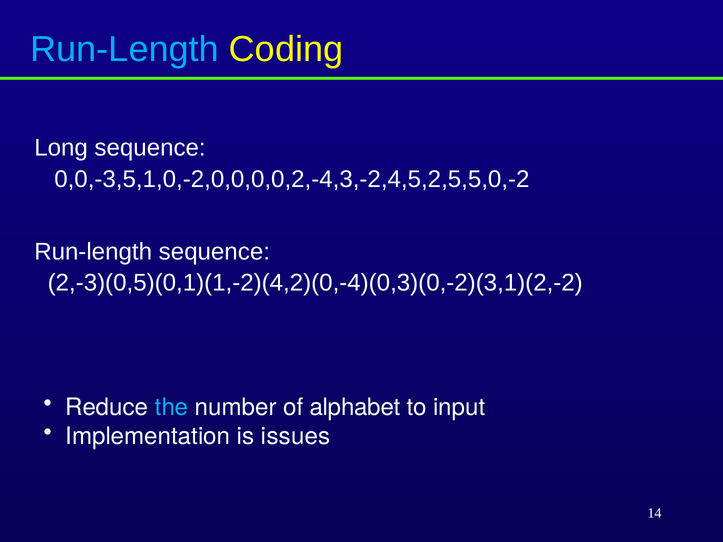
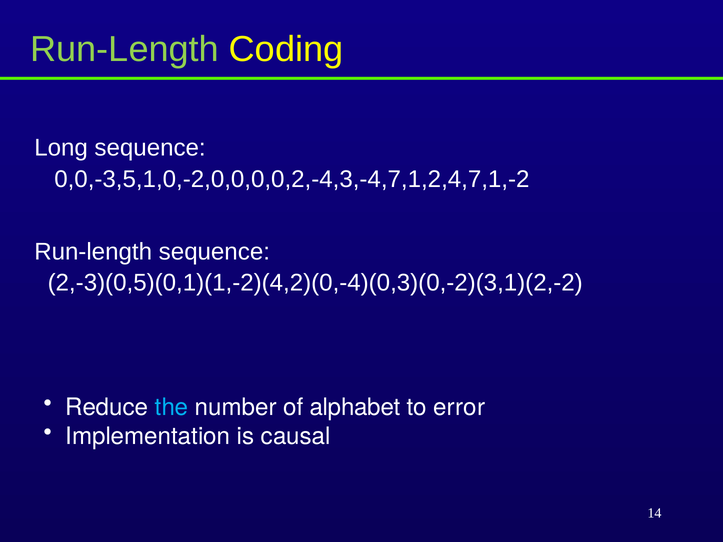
Run-Length at (125, 49) colour: light blue -> light green
0,0,-3,5,1,0,-2,0,0,0,0,2,-4,3,-2,4,5,2,5,5,0,-2: 0,0,-3,5,1,0,-2,0,0,0,0,2,-4,3,-2,4,5,2,5,5,0,-2 -> 0,0,-3,5,1,0,-2,0,0,0,0,2,-4,3,-4,7,1,2,4,7,1,-2
input: input -> error
issues: issues -> causal
